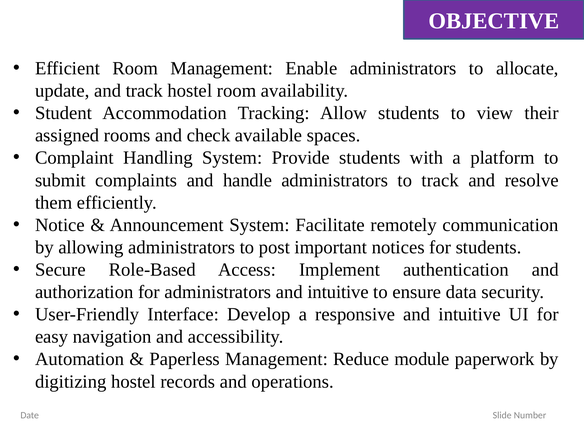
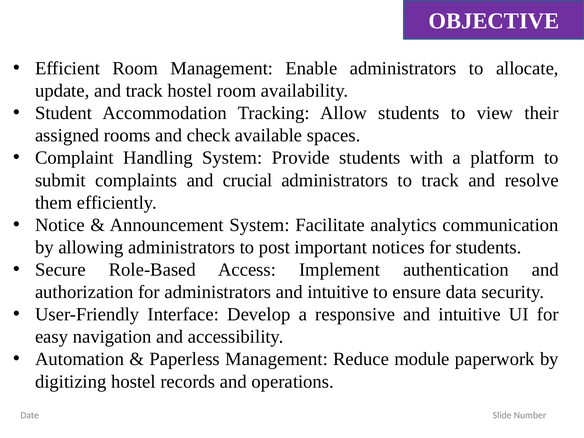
handle: handle -> crucial
remotely: remotely -> analytics
